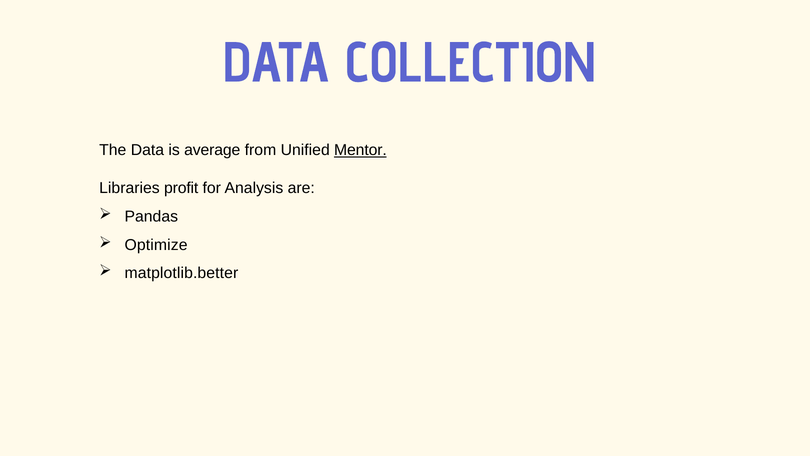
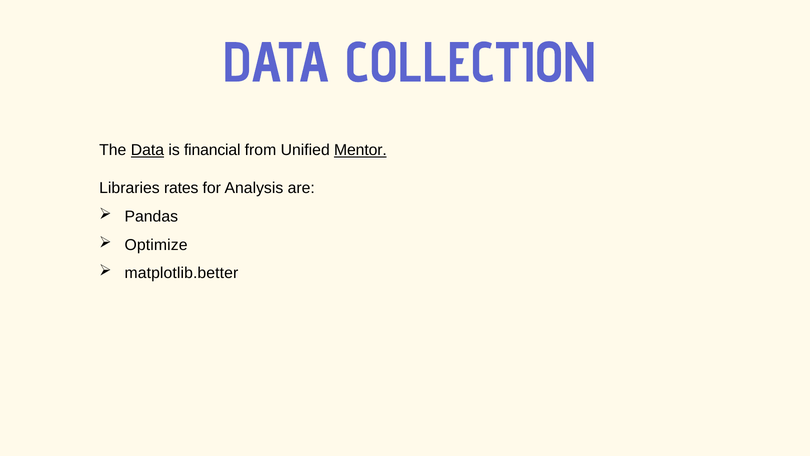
Data at (147, 150) underline: none -> present
average: average -> financial
profit: profit -> rates
